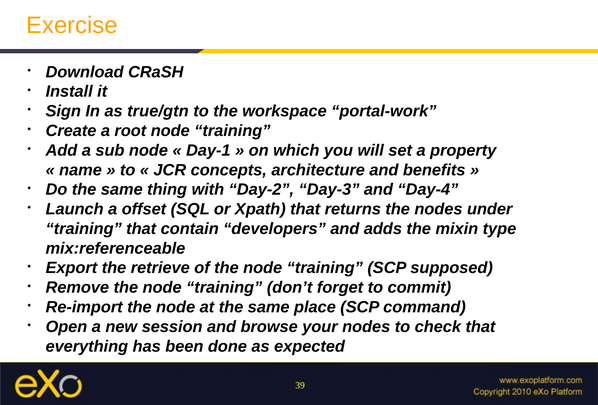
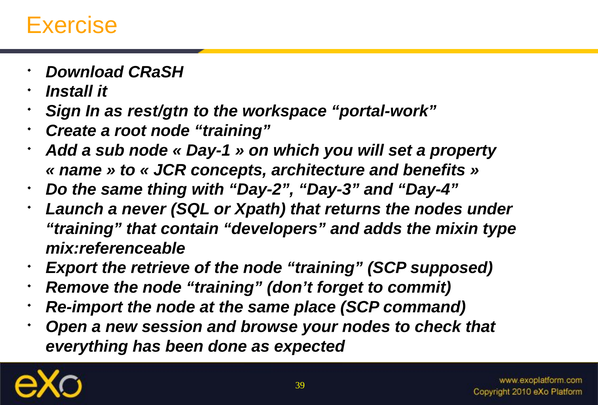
true/gtn: true/gtn -> rest/gtn
offset: offset -> never
